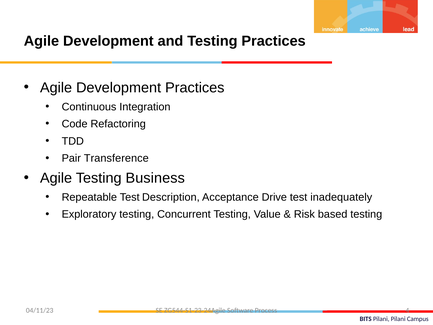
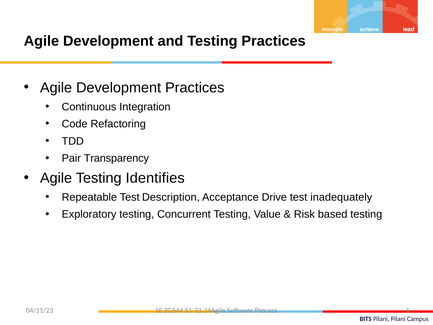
Transference: Transference -> Transparency
Business: Business -> Identifies
